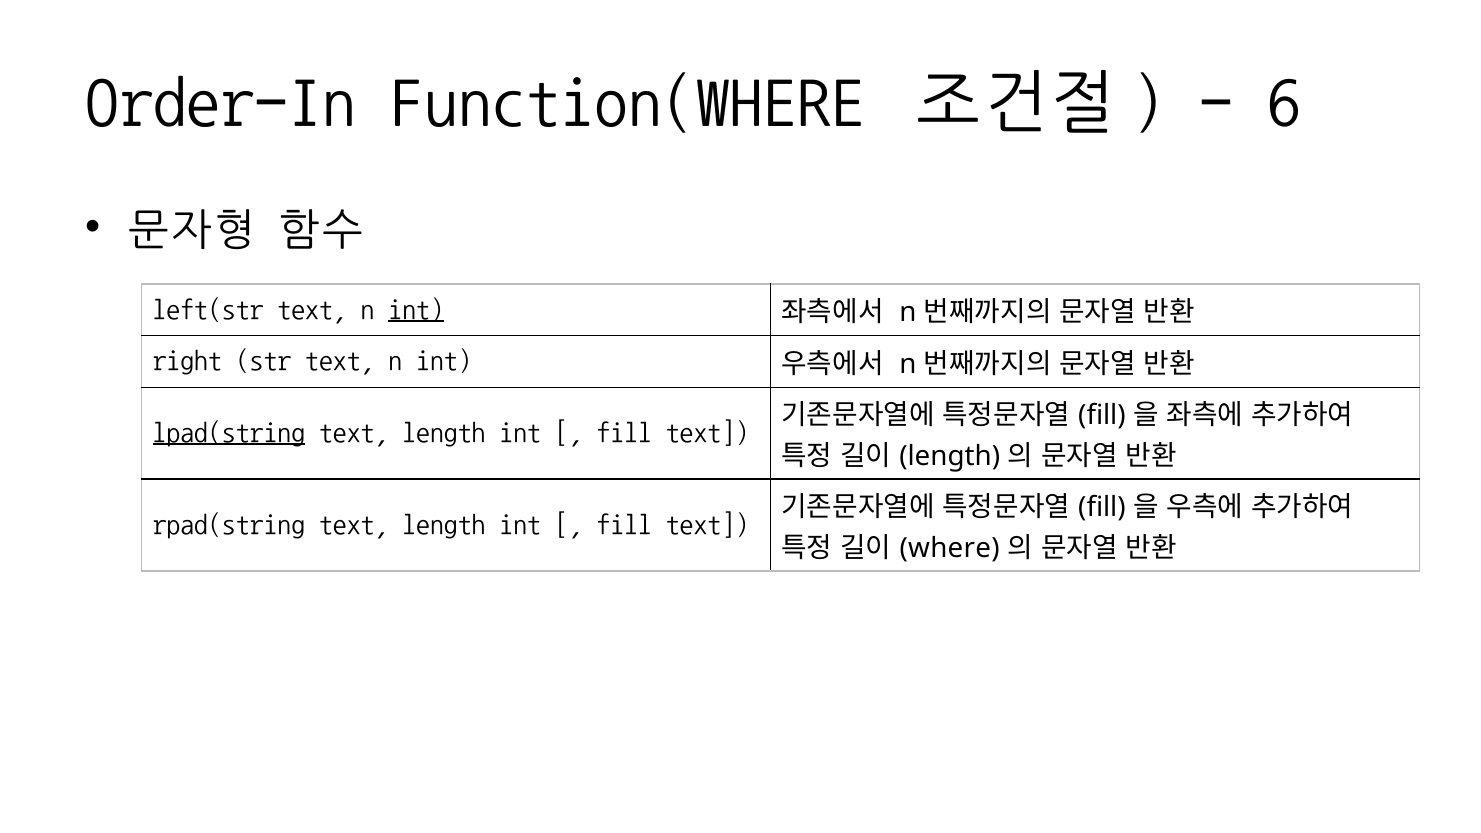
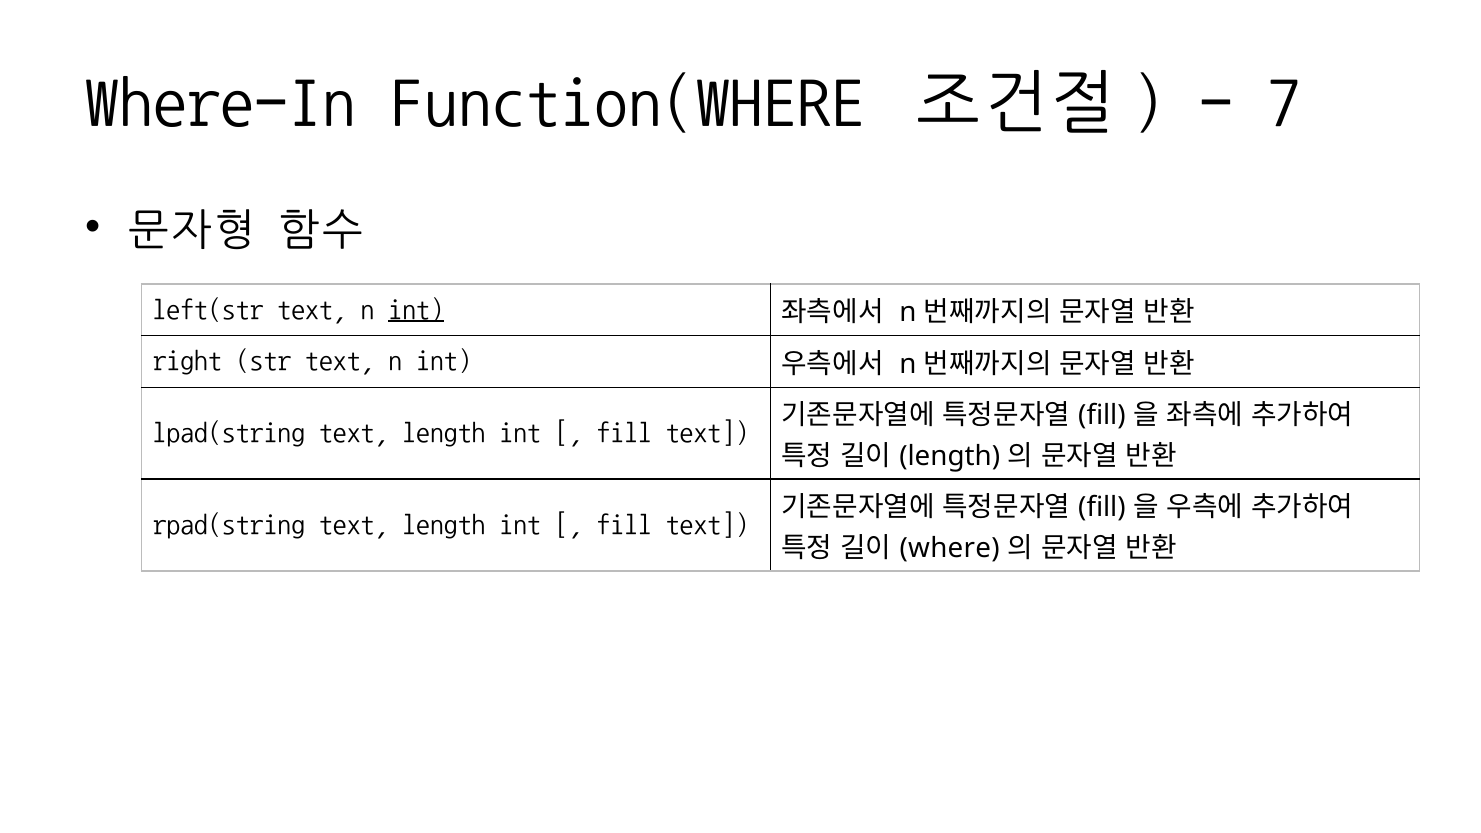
Order-In: Order-In -> Where-In
6: 6 -> 7
lpad(string underline: present -> none
